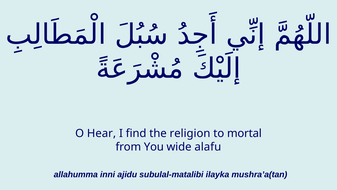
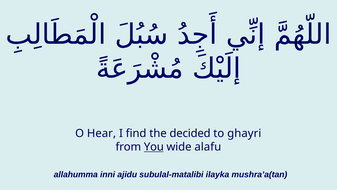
religion: religion -> decided
mortal: mortal -> ghayri
You underline: none -> present
